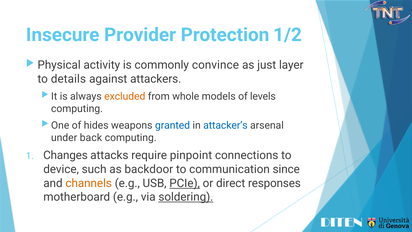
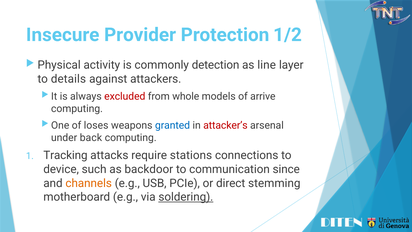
convince: convince -> detection
just: just -> line
excluded colour: orange -> red
levels: levels -> arrive
hides: hides -> loses
attacker’s colour: blue -> red
Changes: Changes -> Tracking
pinpoint: pinpoint -> stations
PCIe underline: present -> none
responses: responses -> stemming
